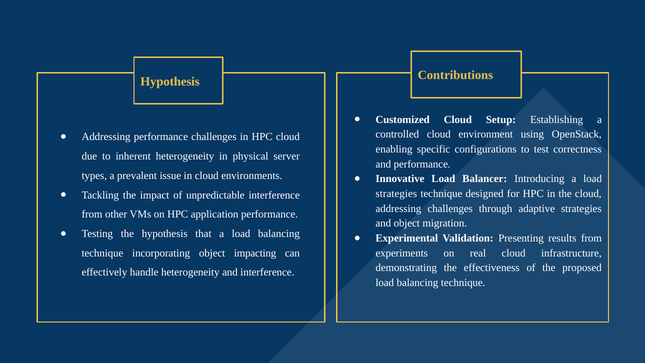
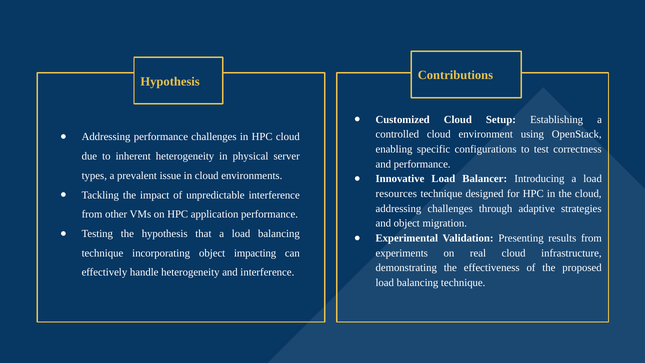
strategies at (396, 194): strategies -> resources
